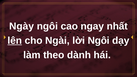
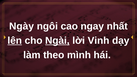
Ngài underline: none -> present
lời Ngôi: Ngôi -> Vinh
dành: dành -> mình
